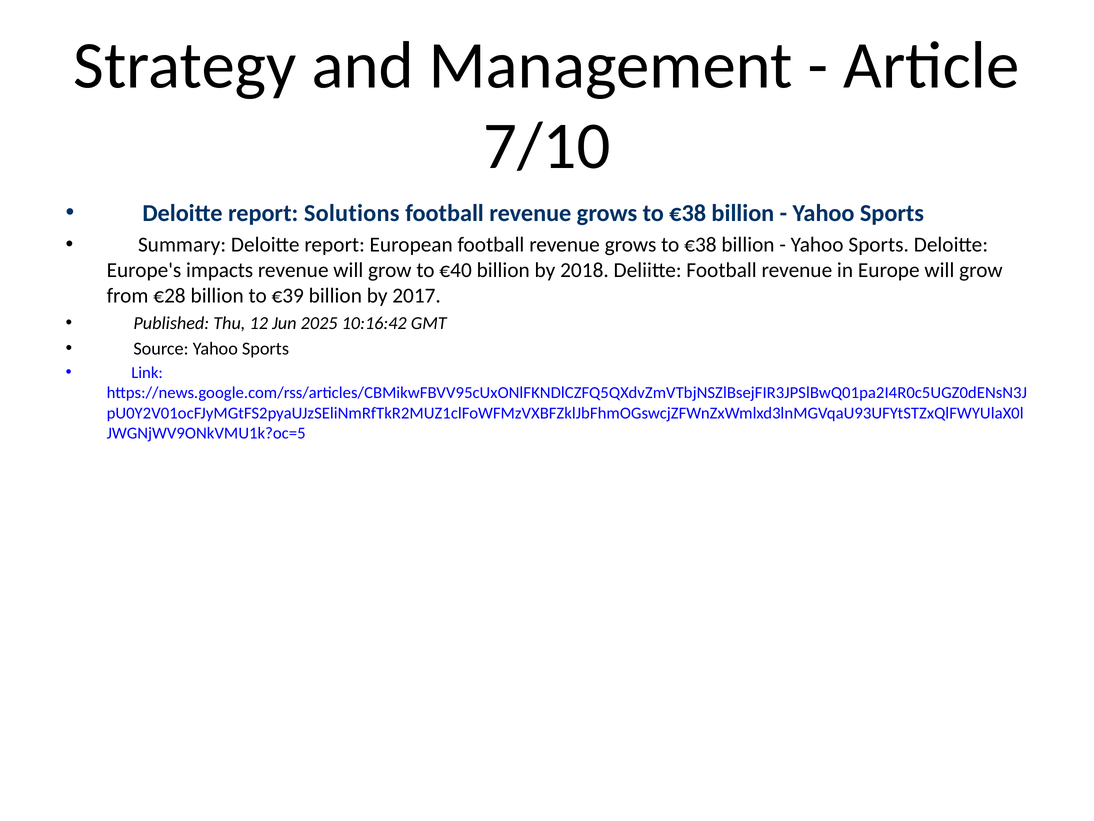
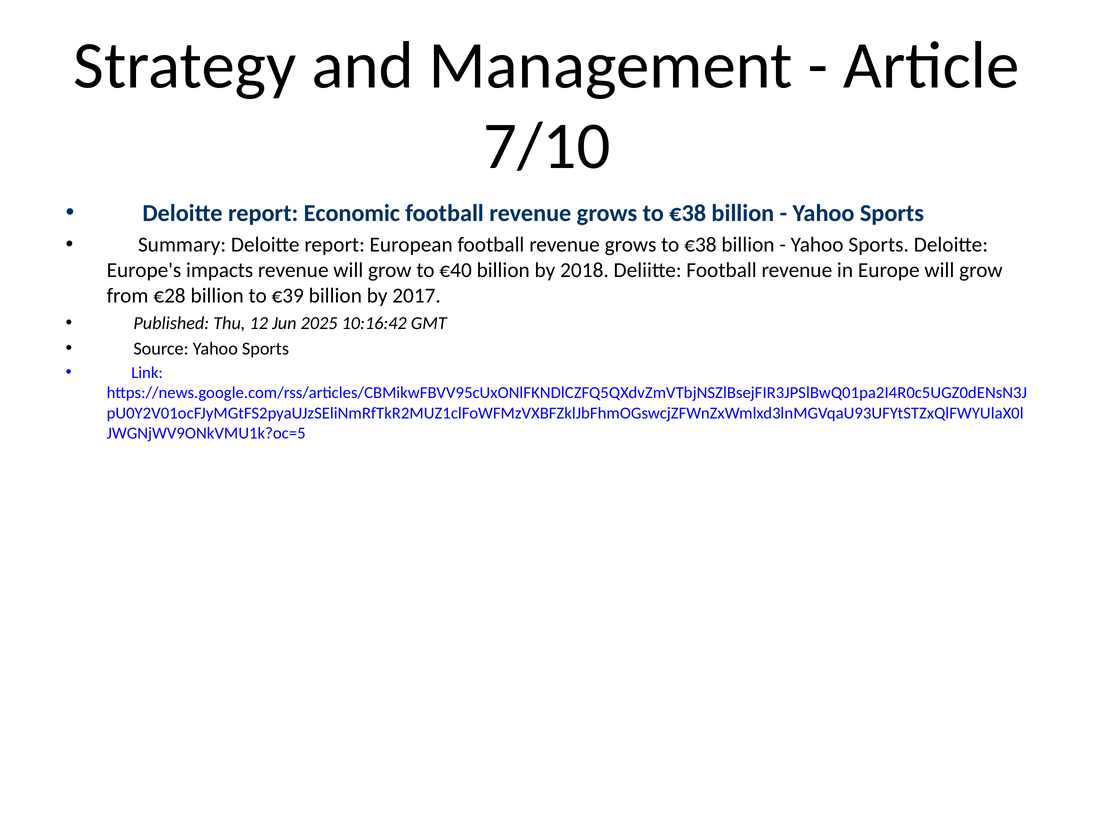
Solutions: Solutions -> Economic
